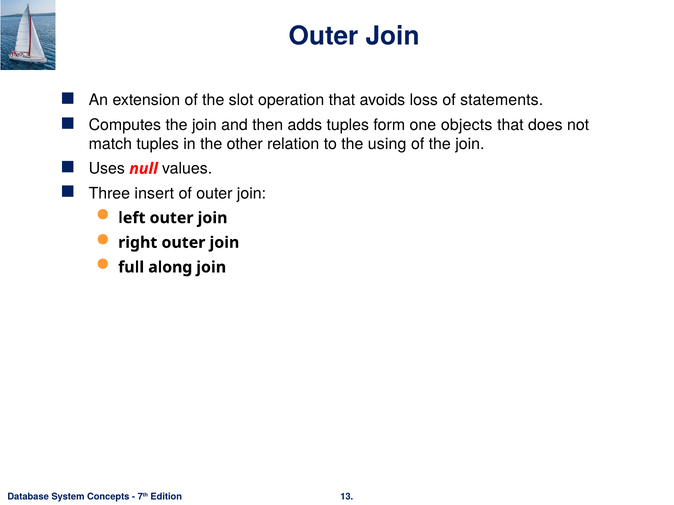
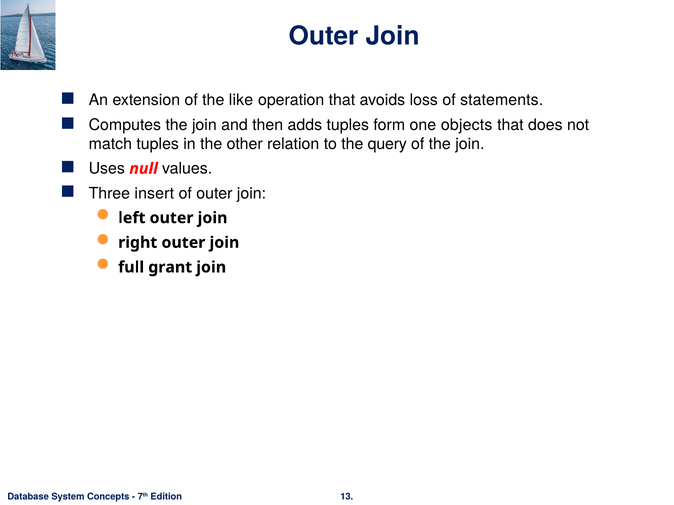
slot: slot -> like
using: using -> query
along: along -> grant
